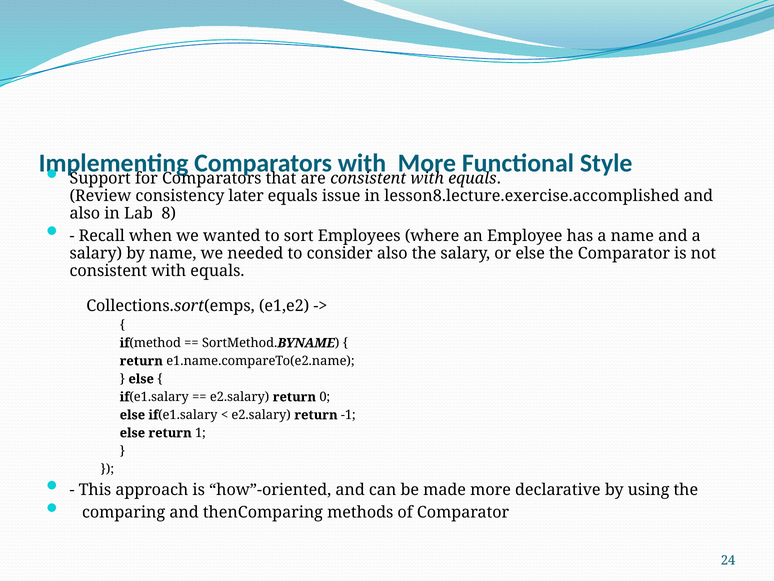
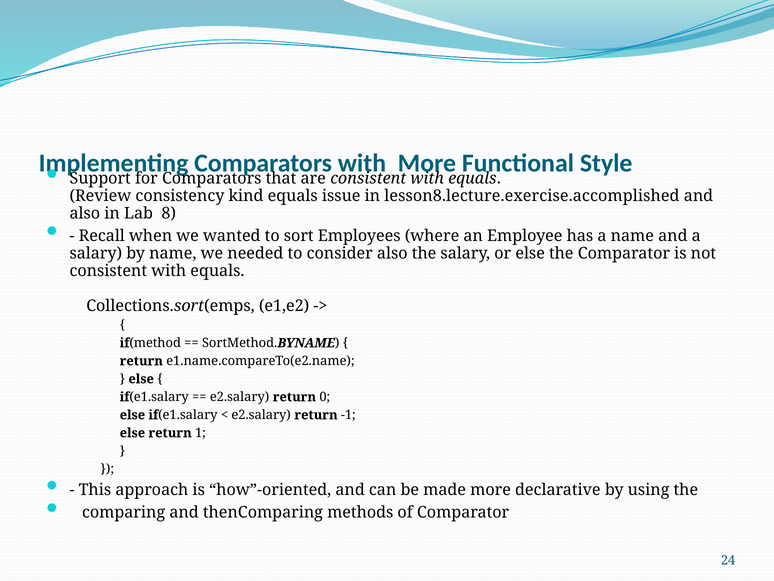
later: later -> kind
